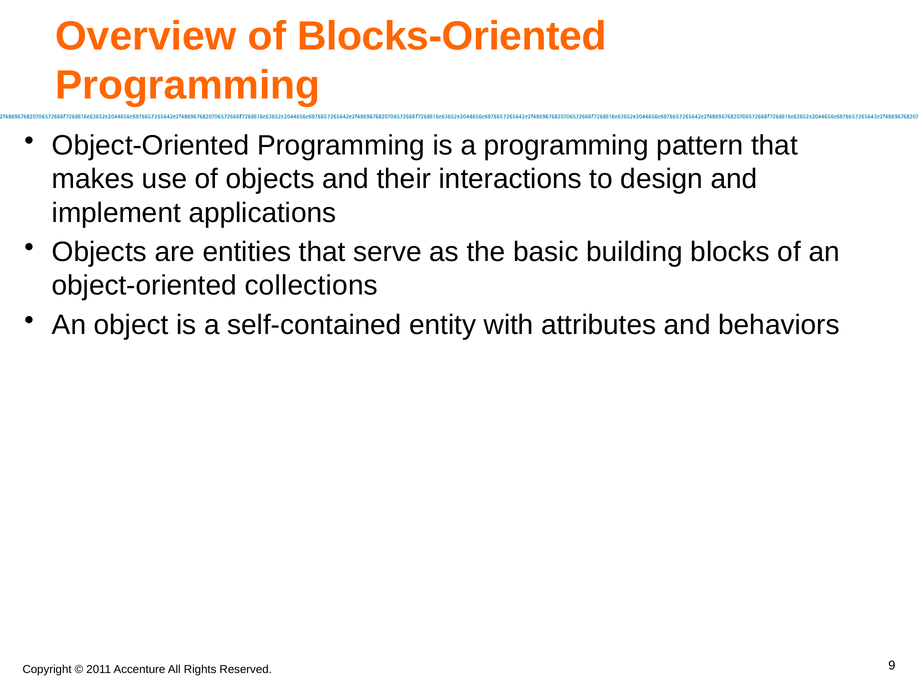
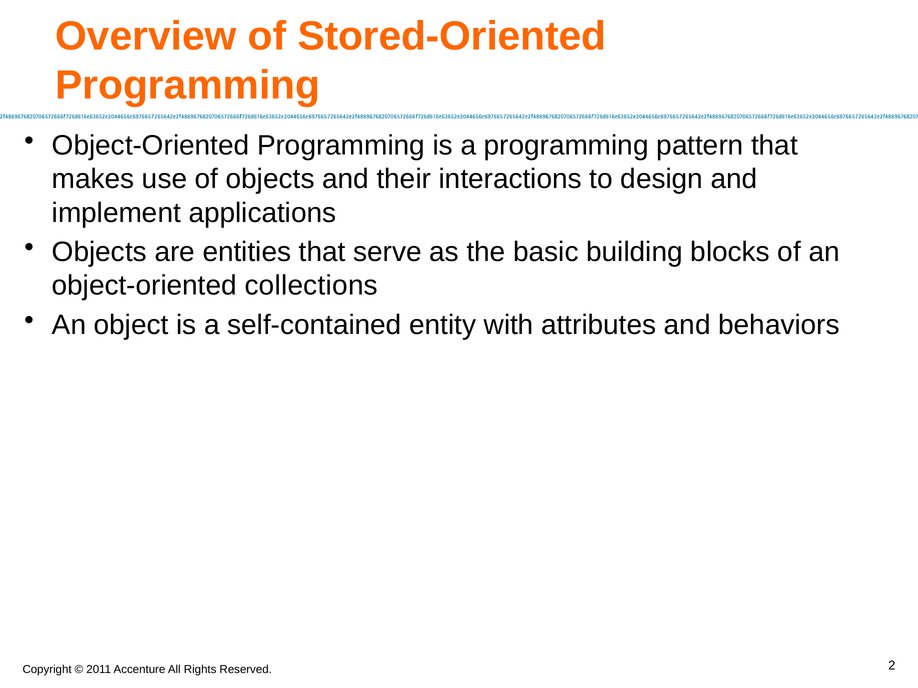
Blocks-Oriented: Blocks-Oriented -> Stored-Oriented
9: 9 -> 2
